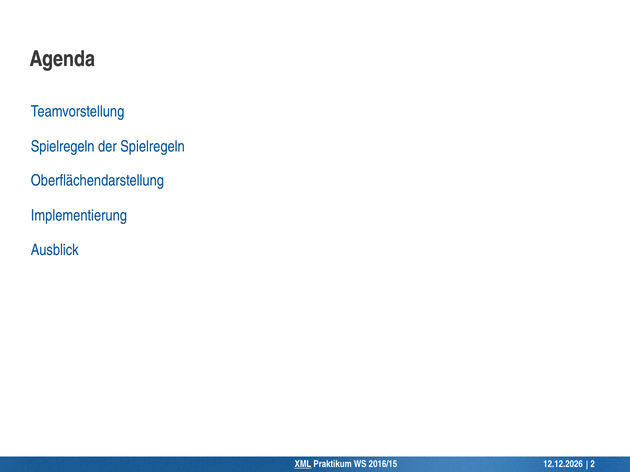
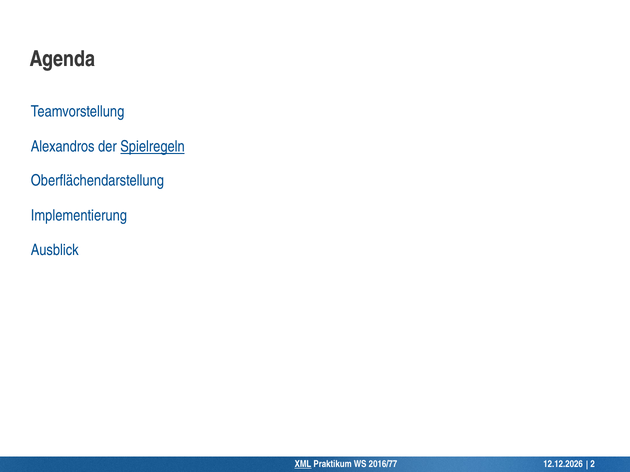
Spielregeln at (63, 147): Spielregeln -> Alexandros
Spielregeln at (153, 147) underline: none -> present
2016/15: 2016/15 -> 2016/77
